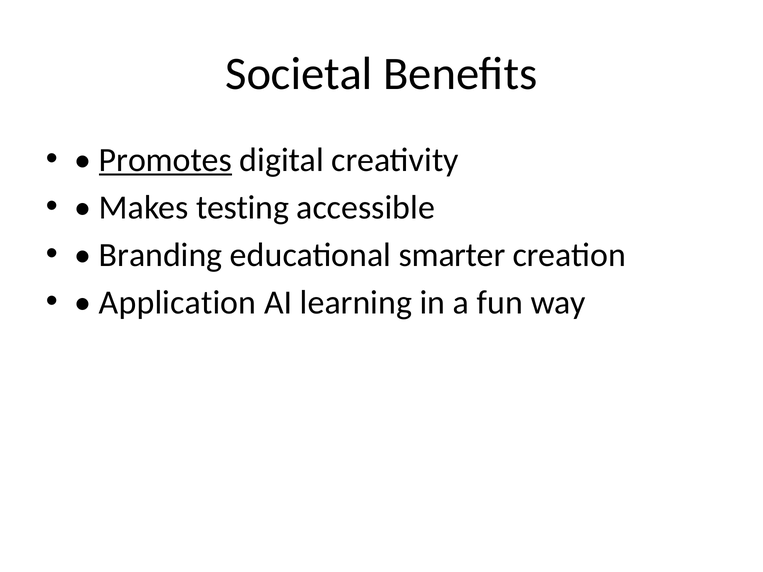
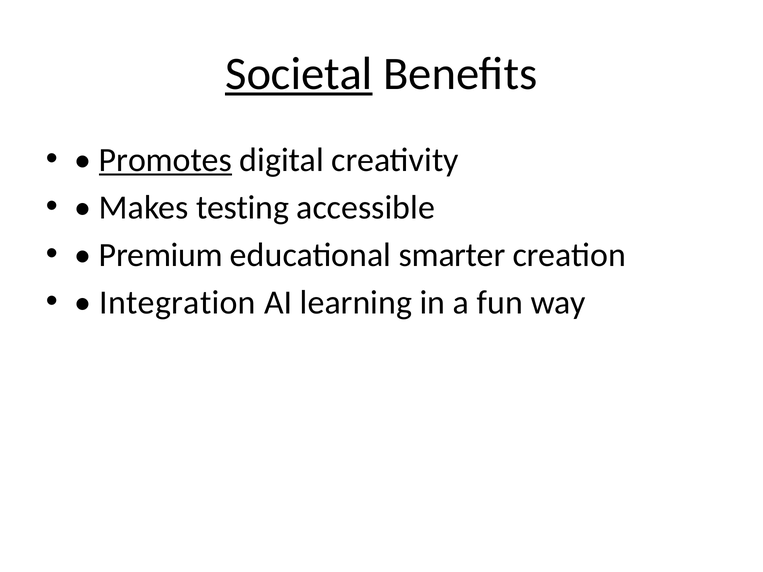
Societal underline: none -> present
Branding: Branding -> Premium
Application: Application -> Integration
